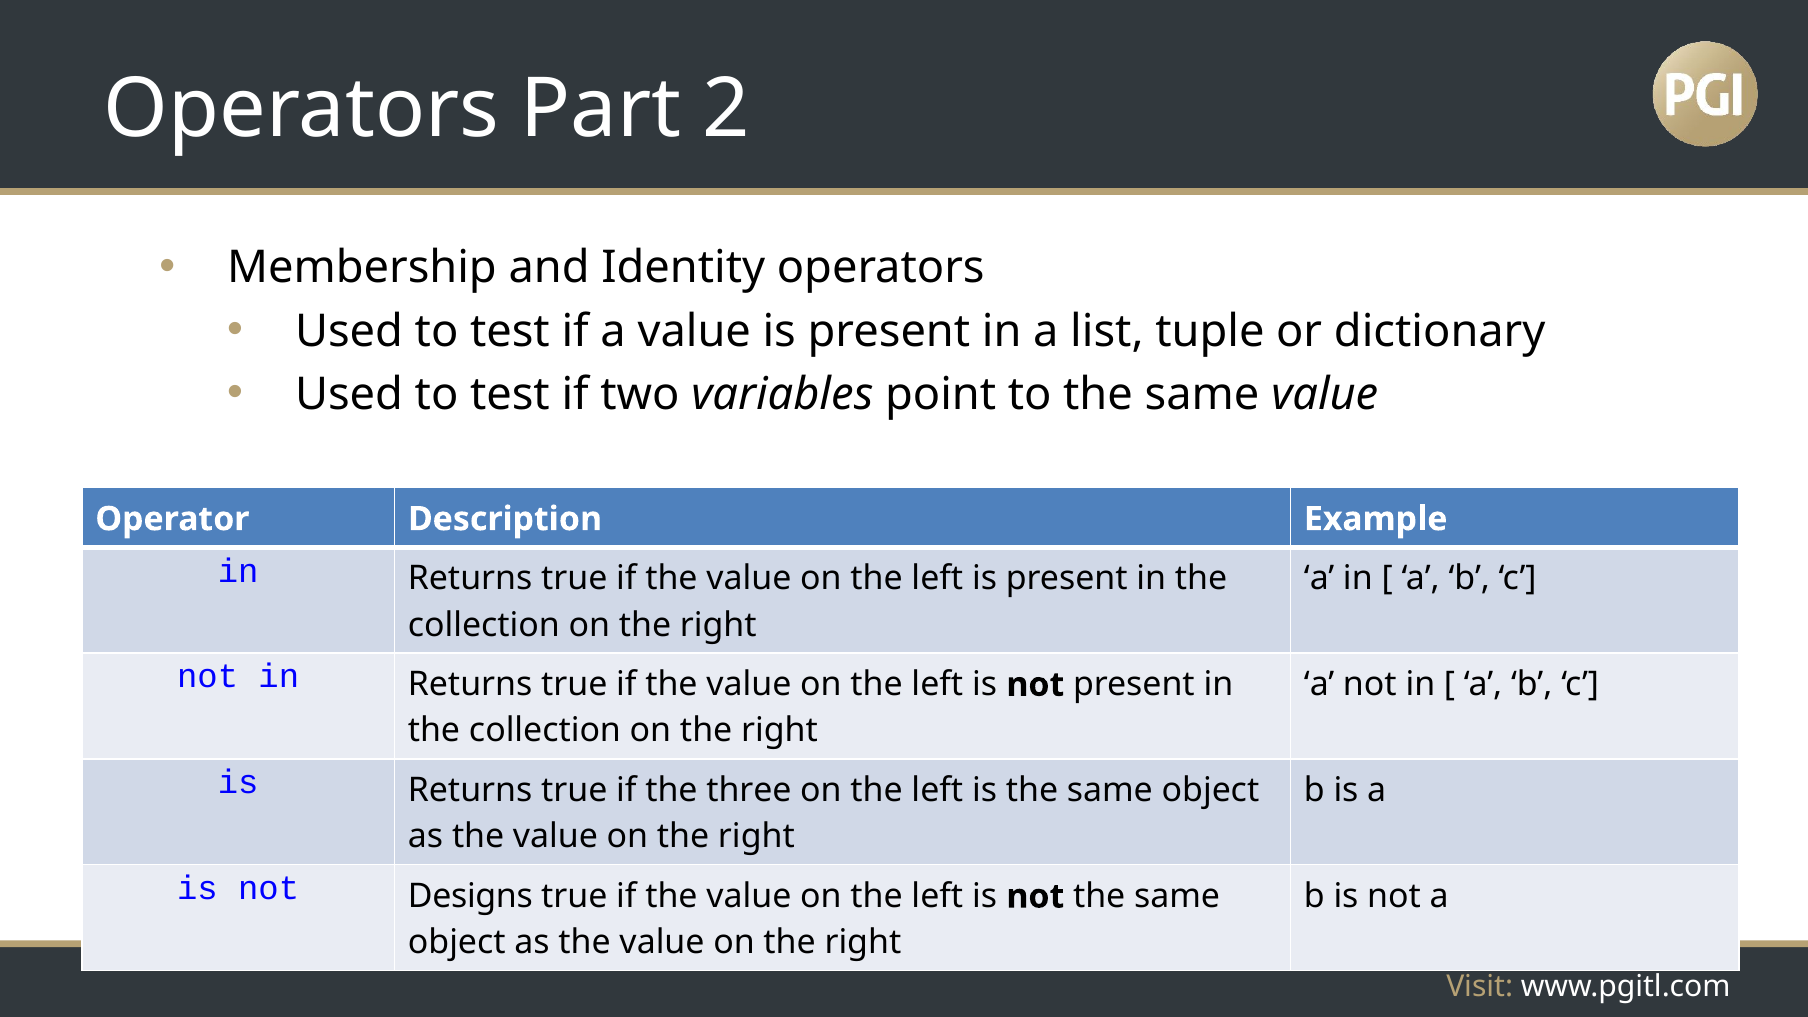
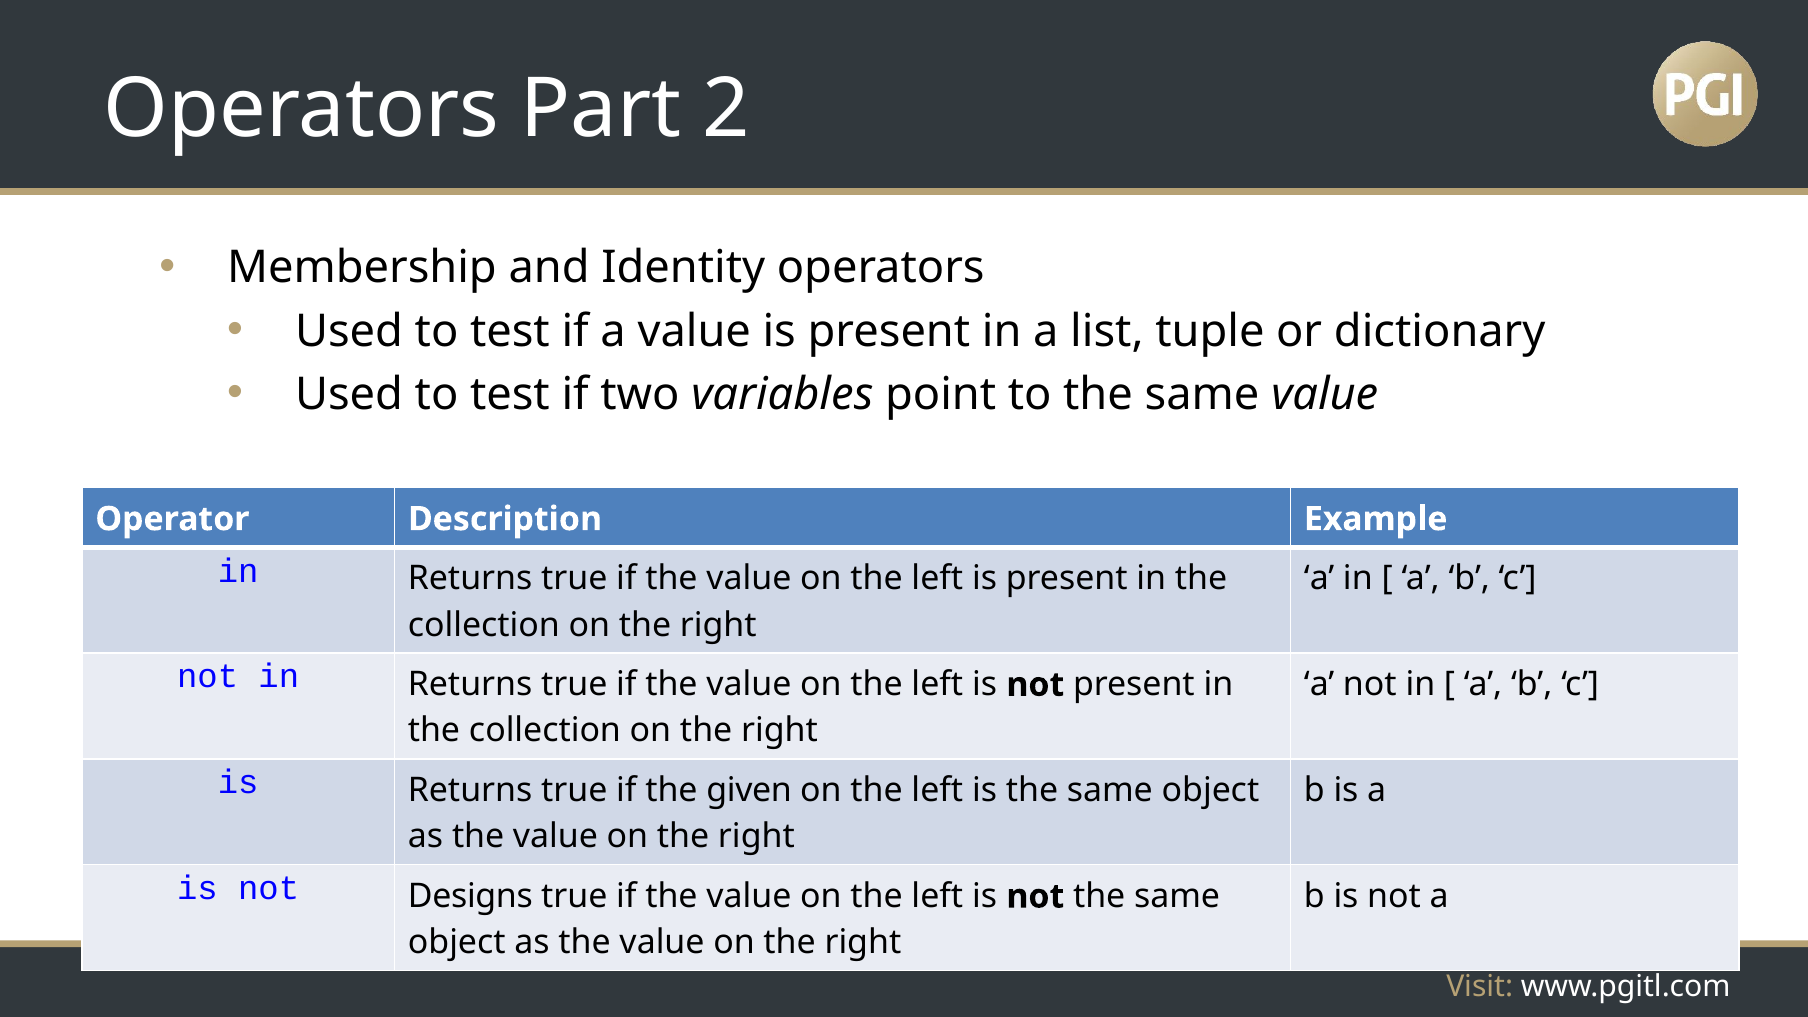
three: three -> given
